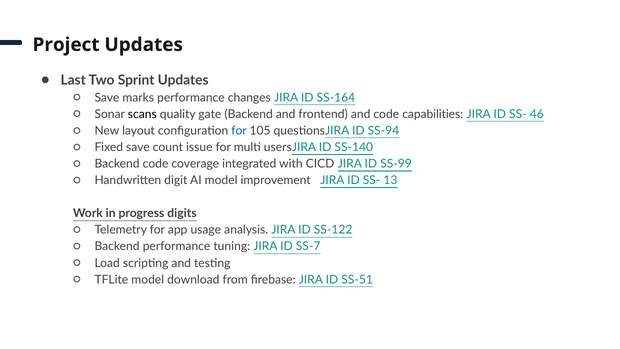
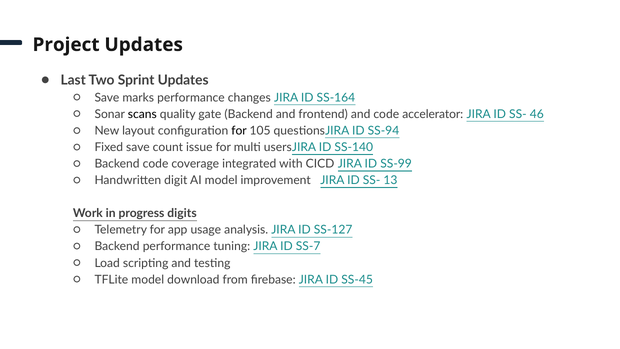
capabilities: capabilities -> accelerator
for at (239, 131) colour: blue -> black
SS-122: SS-122 -> SS-127
SS-51: SS-51 -> SS-45
